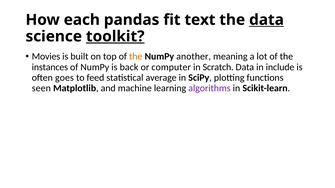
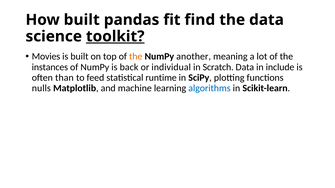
How each: each -> built
text: text -> find
data at (266, 20) underline: present -> none
computer: computer -> individual
goes: goes -> than
average: average -> runtime
seen: seen -> nulls
algorithms colour: purple -> blue
